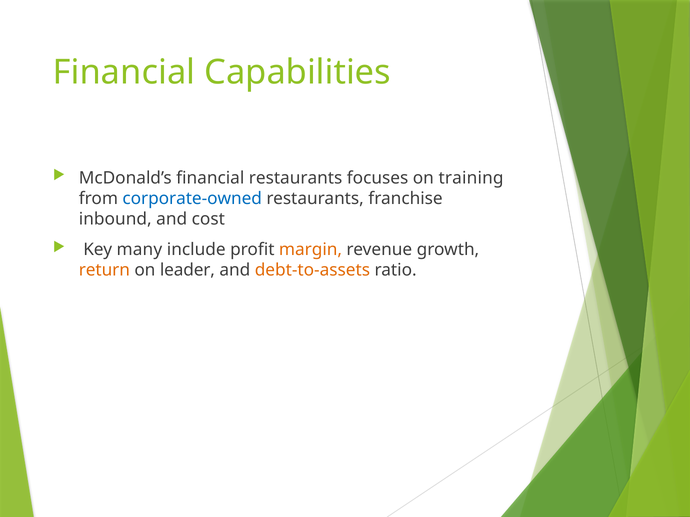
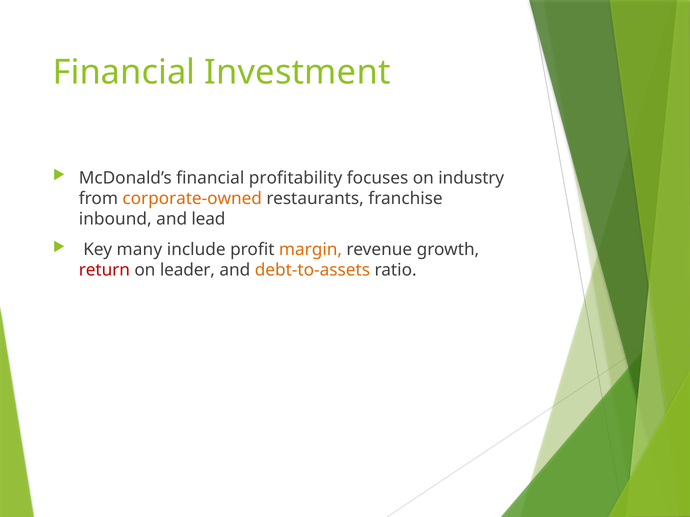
Capabilities: Capabilities -> Investment
financial restaurants: restaurants -> profitability
training: training -> industry
corporate-owned colour: blue -> orange
cost: cost -> lead
return colour: orange -> red
